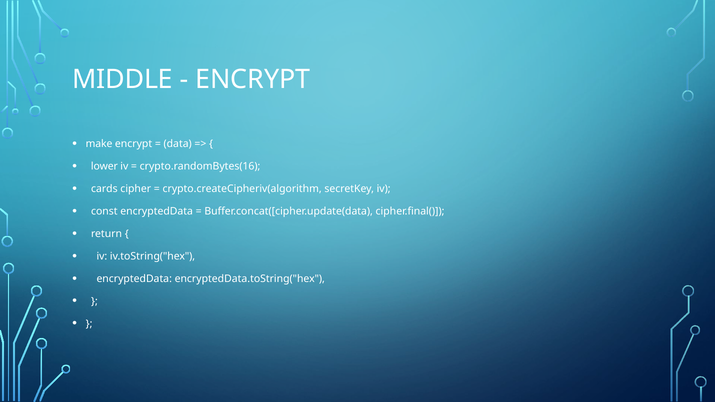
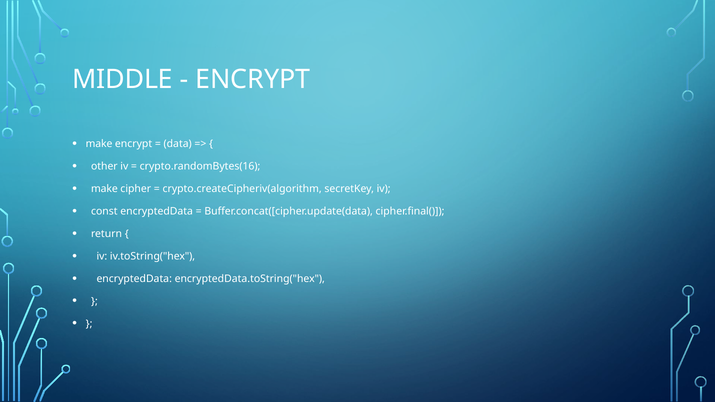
lower: lower -> other
cards at (104, 189): cards -> make
